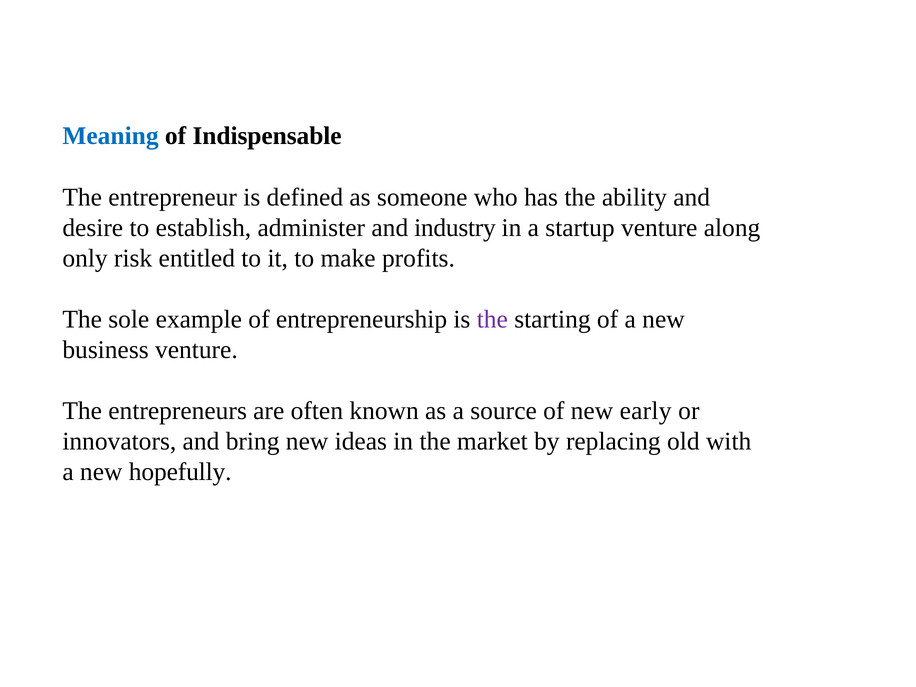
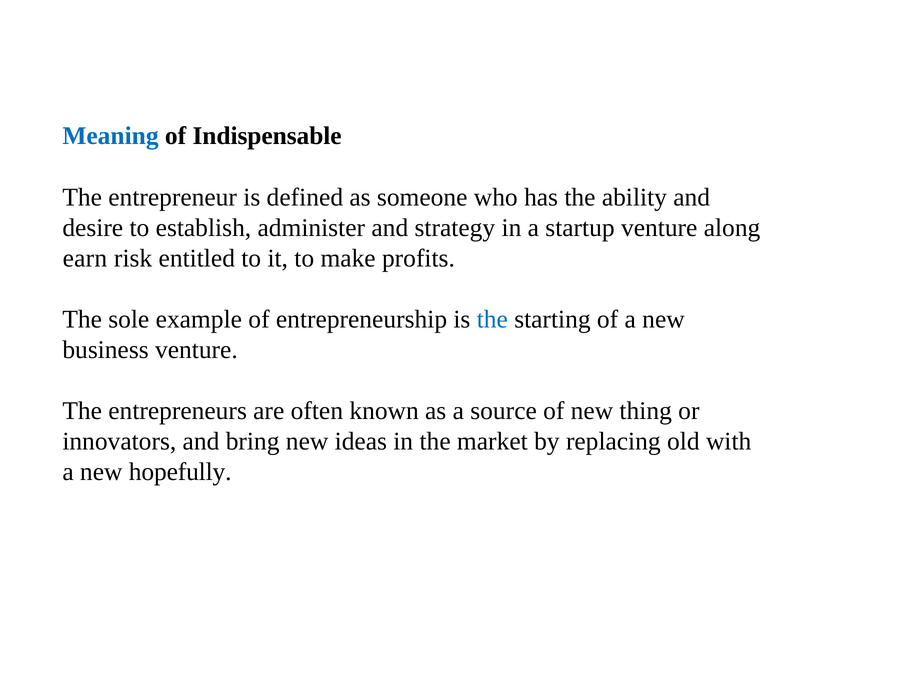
industry: industry -> strategy
only: only -> earn
the at (492, 319) colour: purple -> blue
early: early -> thing
